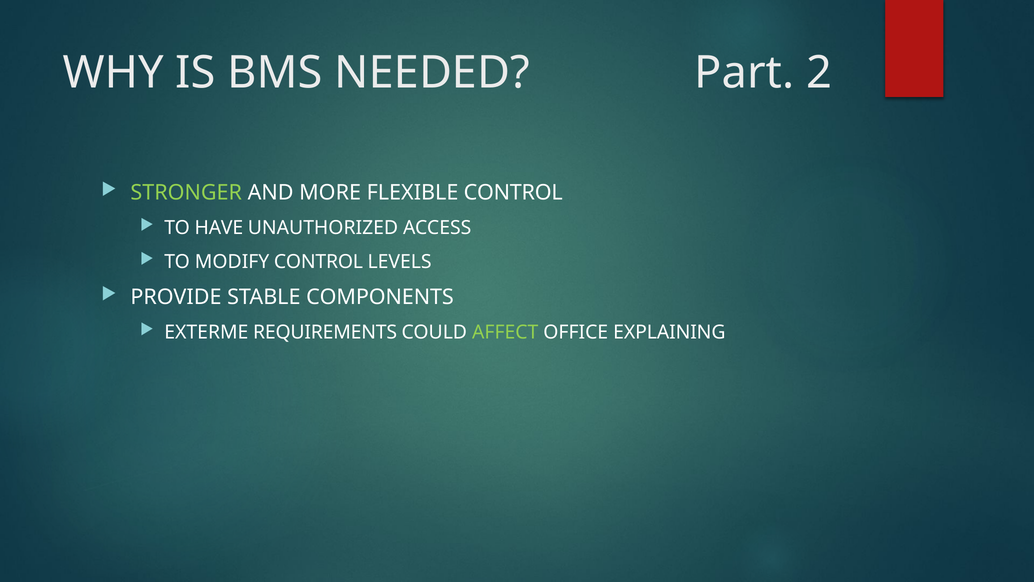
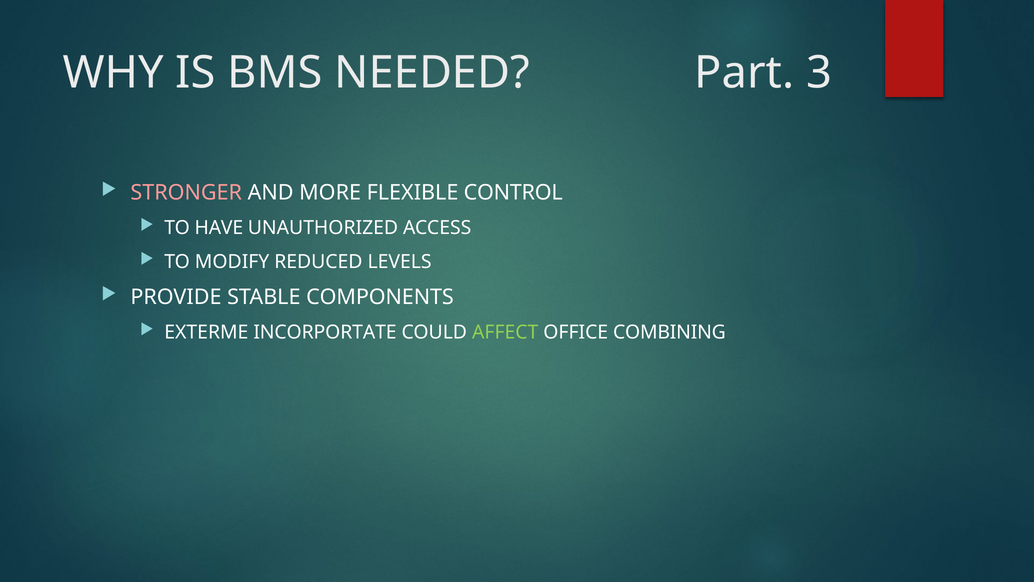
2: 2 -> 3
STRONGER colour: light green -> pink
MODIFY CONTROL: CONTROL -> REDUCED
REQUIREMENTS: REQUIREMENTS -> INCORPORTATE
EXPLAINING: EXPLAINING -> COMBINING
